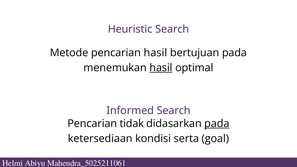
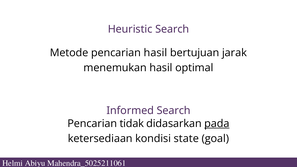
bertujuan pada: pada -> jarak
hasil at (161, 68) underline: present -> none
serta: serta -> state
